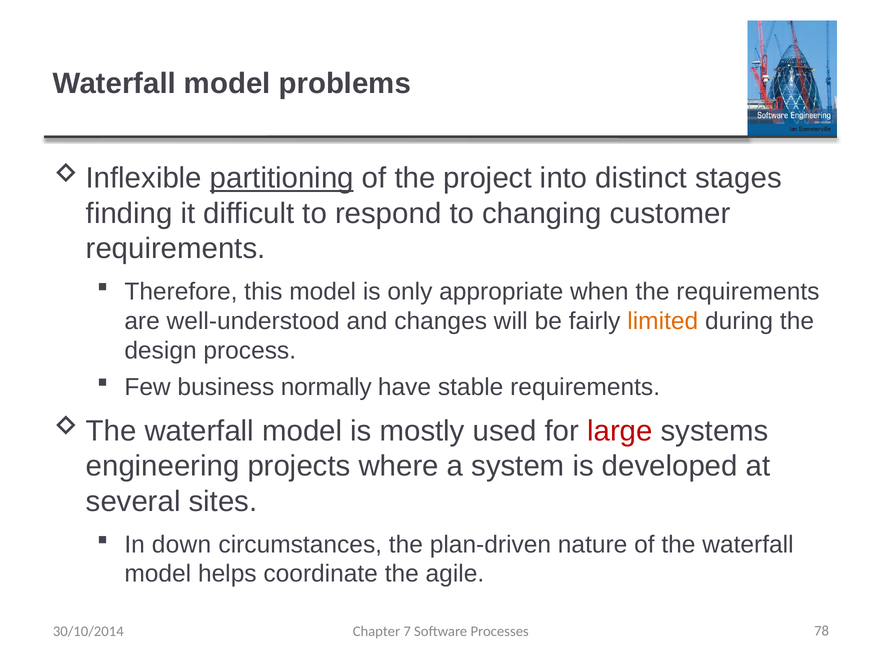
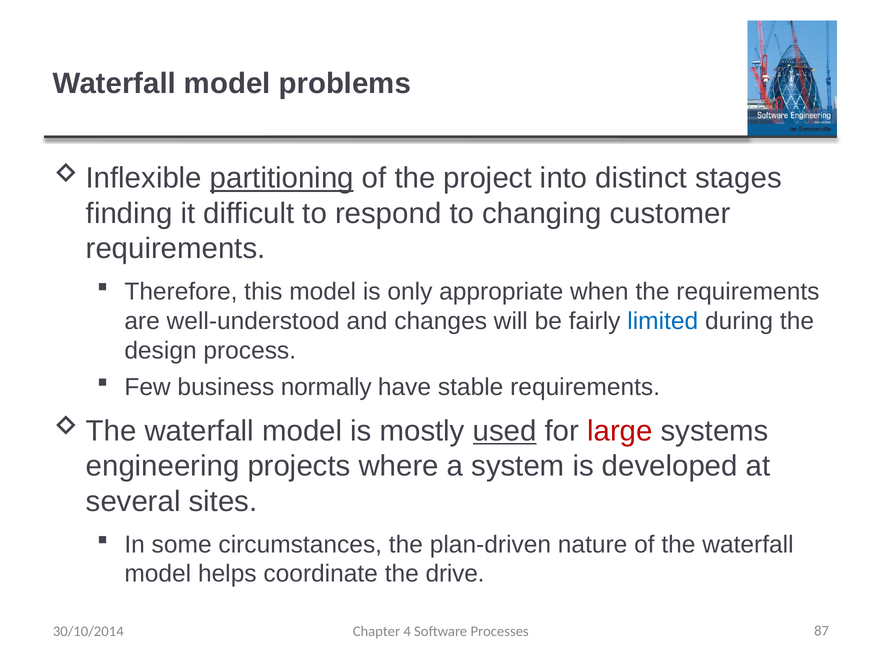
limited colour: orange -> blue
used underline: none -> present
down: down -> some
agile: agile -> drive
7: 7 -> 4
78: 78 -> 87
